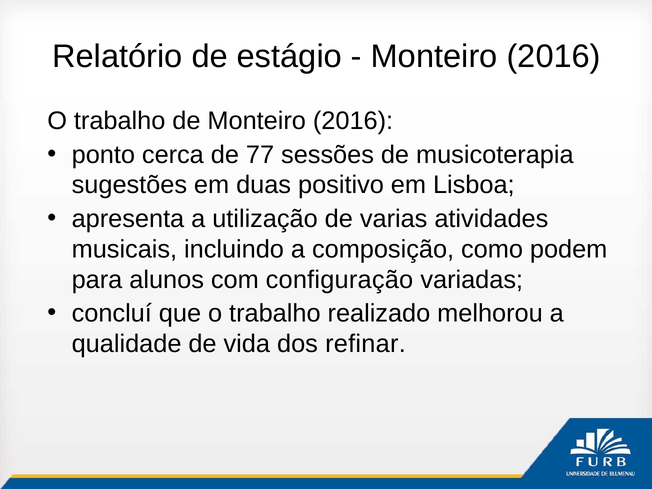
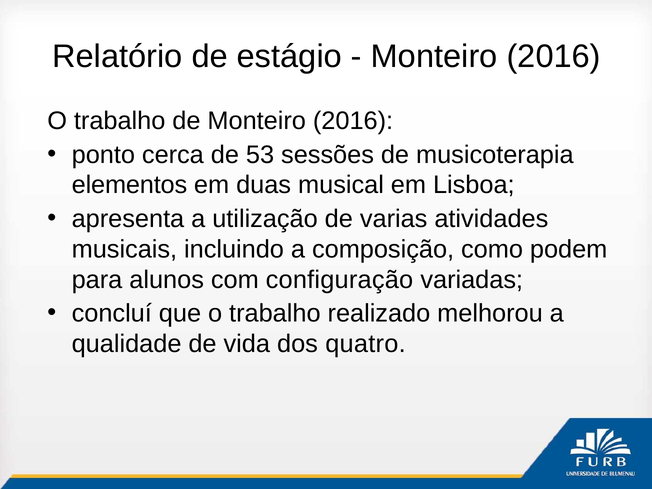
77: 77 -> 53
sugestões: sugestões -> elementos
positivo: positivo -> musical
refinar: refinar -> quatro
